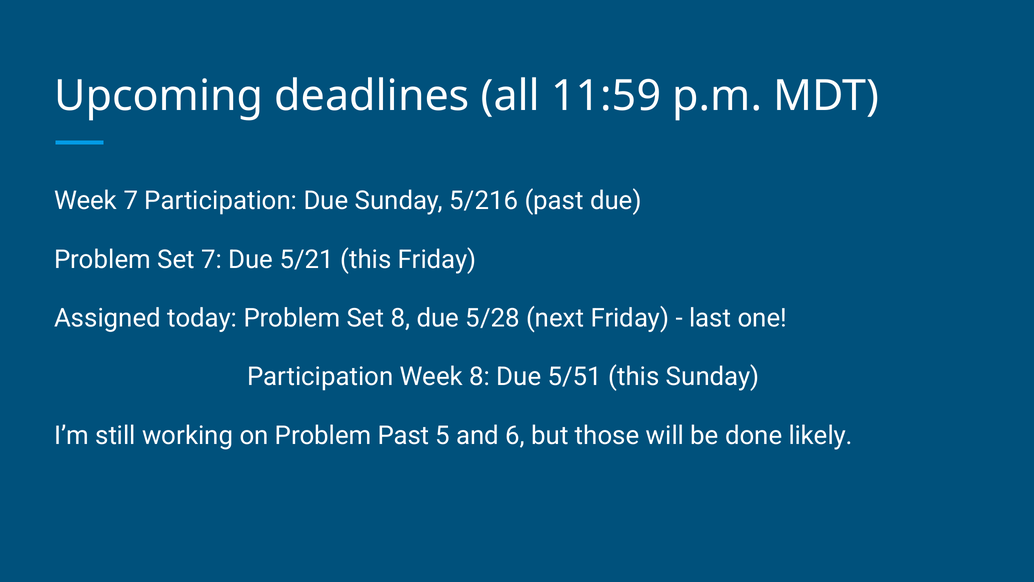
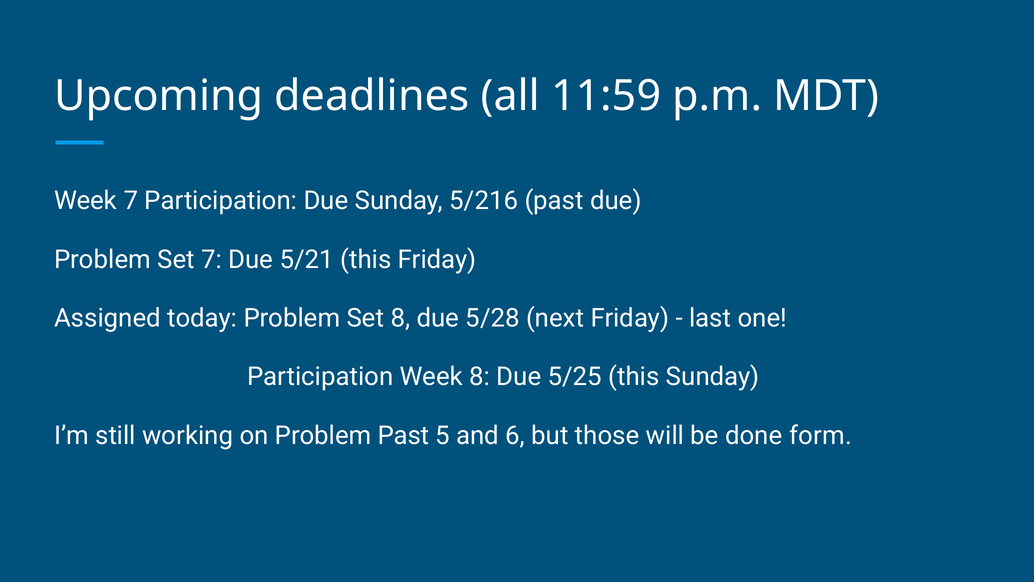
5/51: 5/51 -> 5/25
likely: likely -> form
